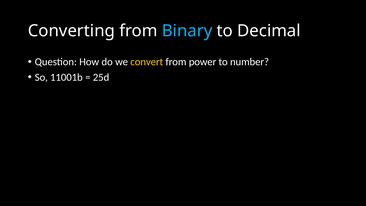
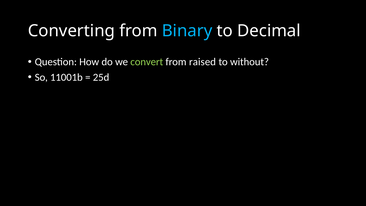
convert colour: yellow -> light green
power: power -> raised
number: number -> without
